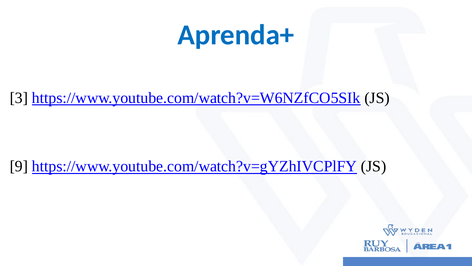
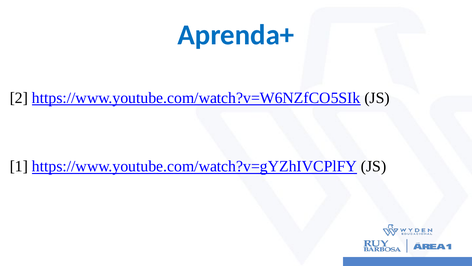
3: 3 -> 2
9: 9 -> 1
